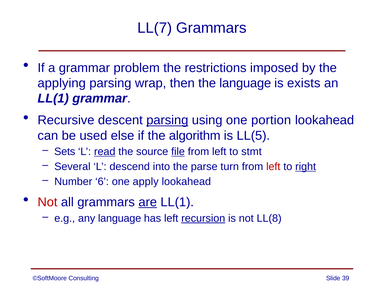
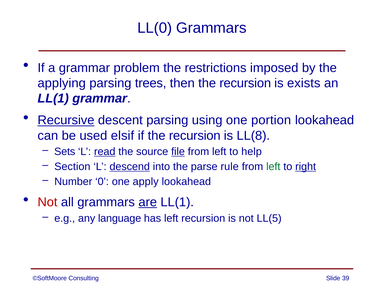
LL(7: LL(7 -> LL(0
wrap: wrap -> trees
then the language: language -> recursion
Recursive underline: none -> present
parsing at (167, 120) underline: present -> none
else: else -> elsif
if the algorithm: algorithm -> recursion
LL(5: LL(5 -> LL(8
stmt: stmt -> help
Several: Several -> Section
descend underline: none -> present
turn: turn -> rule
left at (273, 167) colour: red -> green
6: 6 -> 0
recursion at (203, 218) underline: present -> none
LL(8: LL(8 -> LL(5
